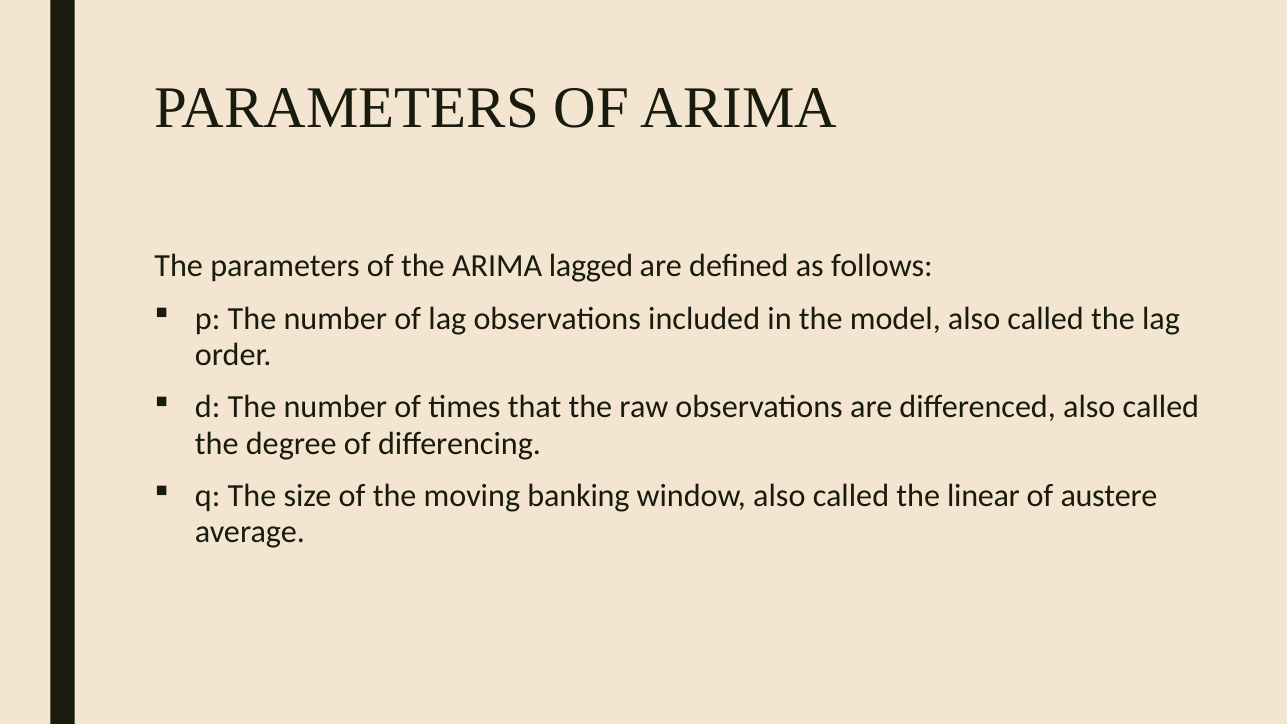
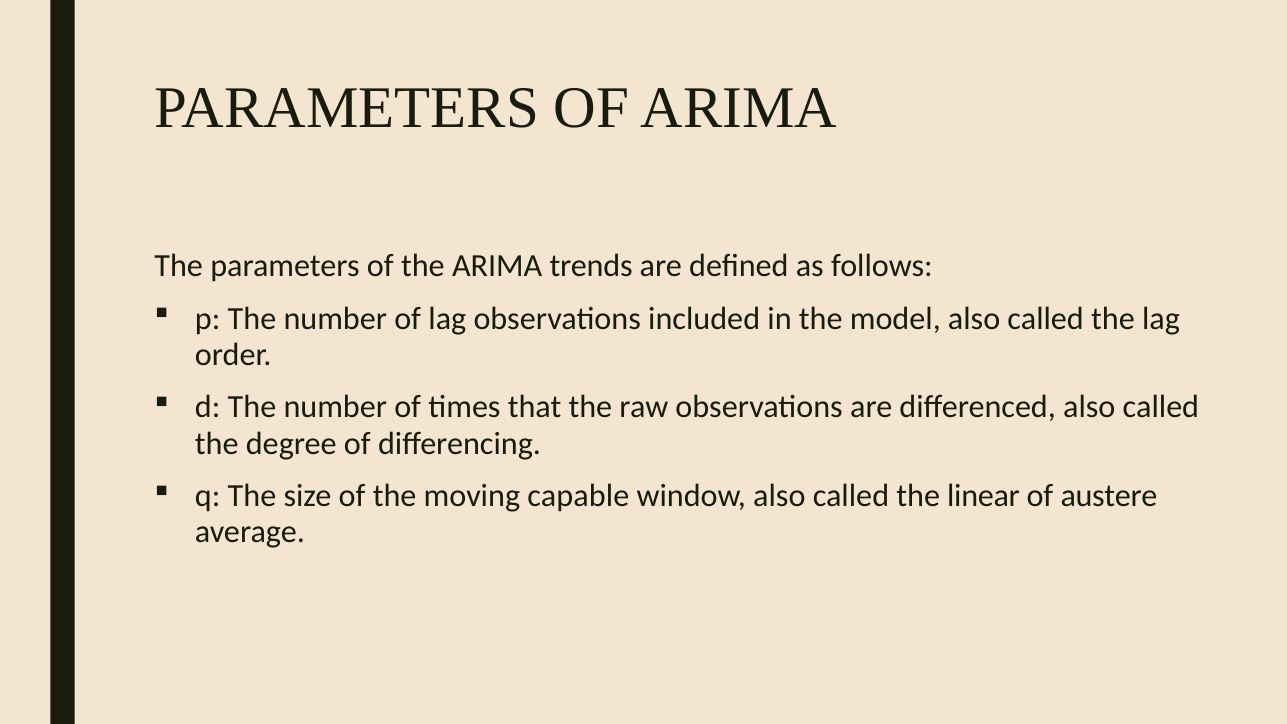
lagged: lagged -> trends
banking: banking -> capable
